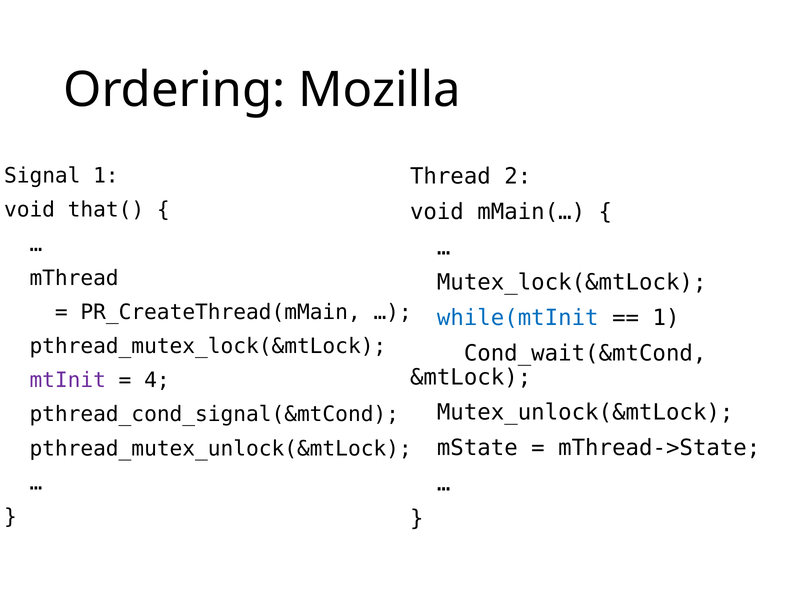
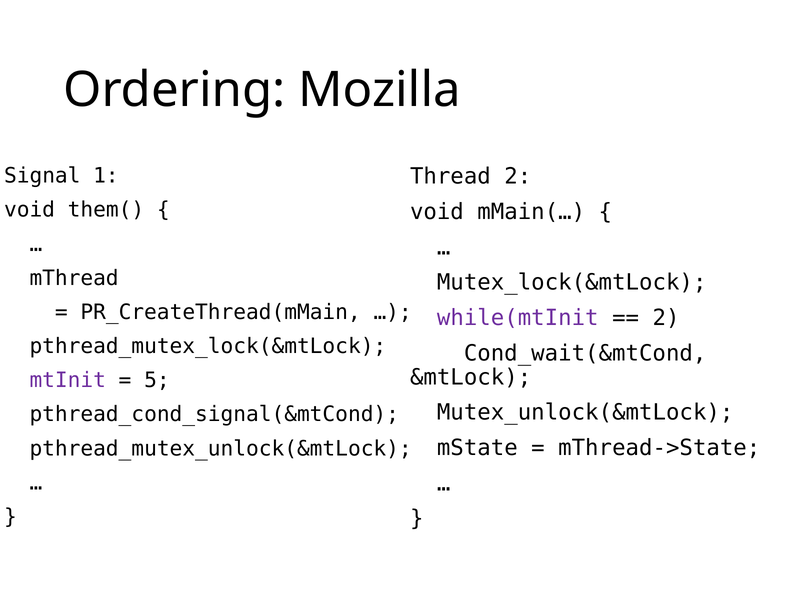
that(: that( -> them(
while(mtInit colour: blue -> purple
1 at (666, 318): 1 -> 2
4: 4 -> 5
